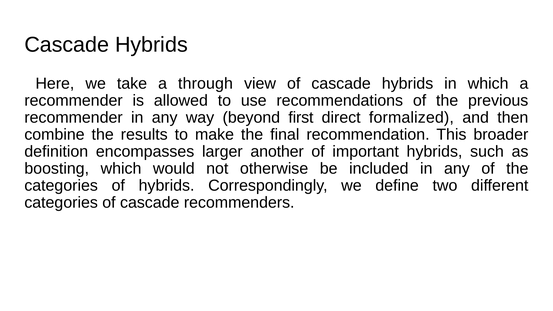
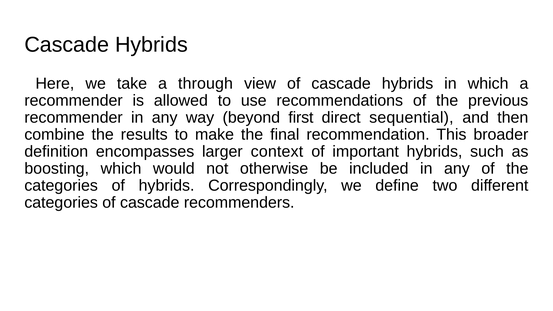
formalized: formalized -> sequential
another: another -> context
